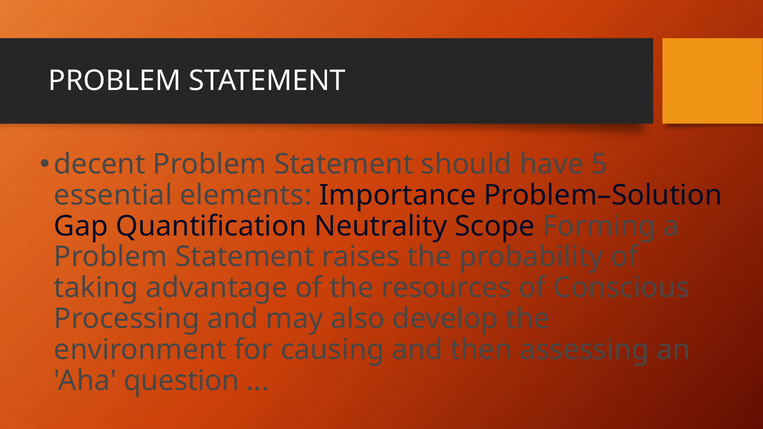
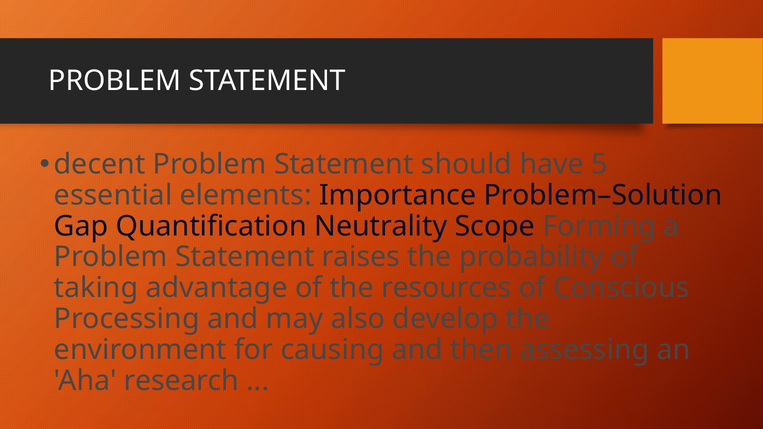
question: question -> research
